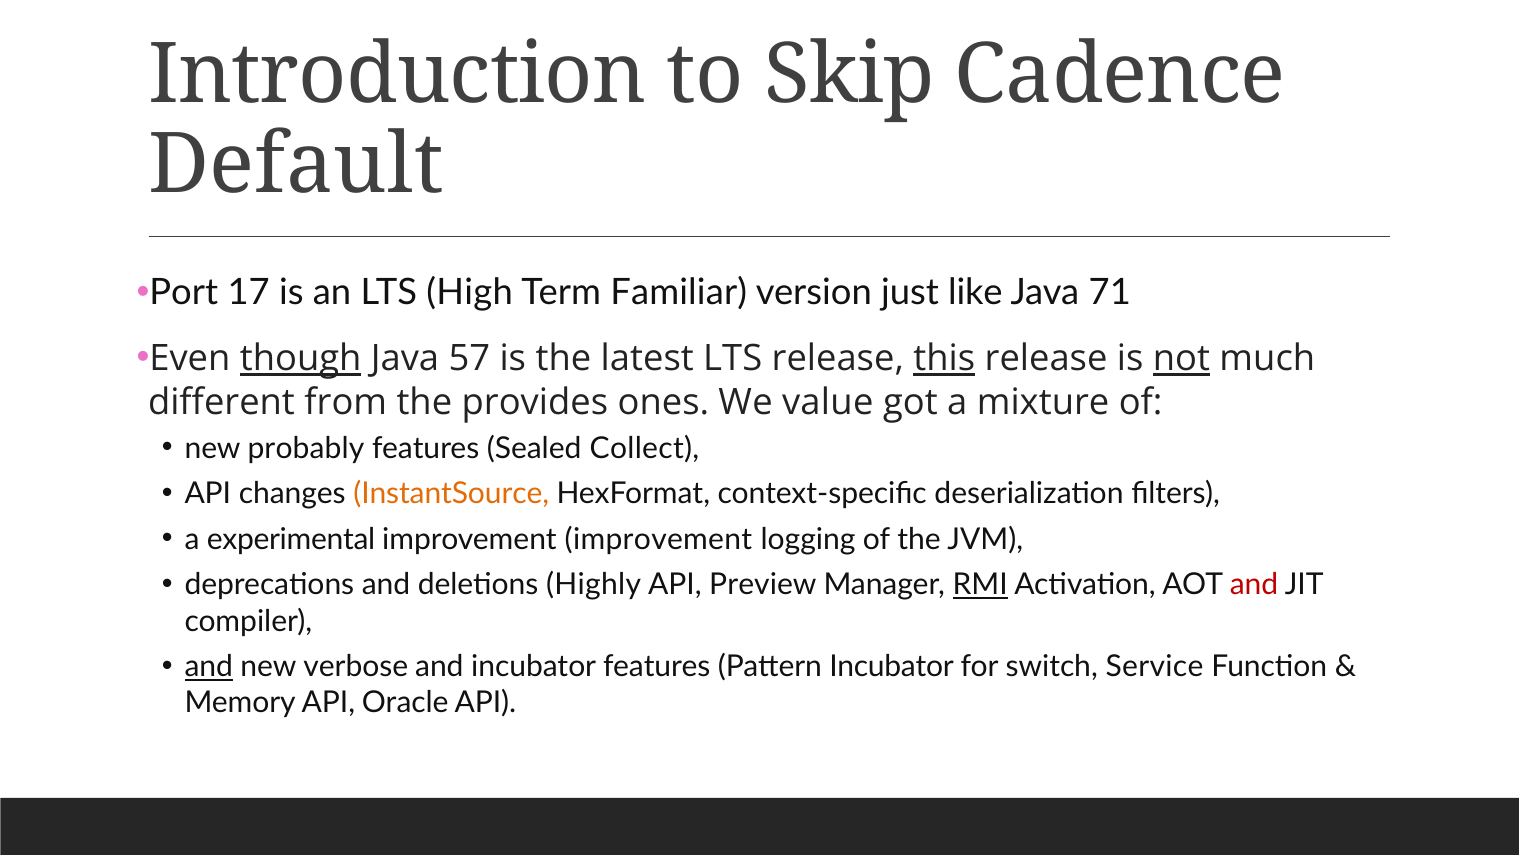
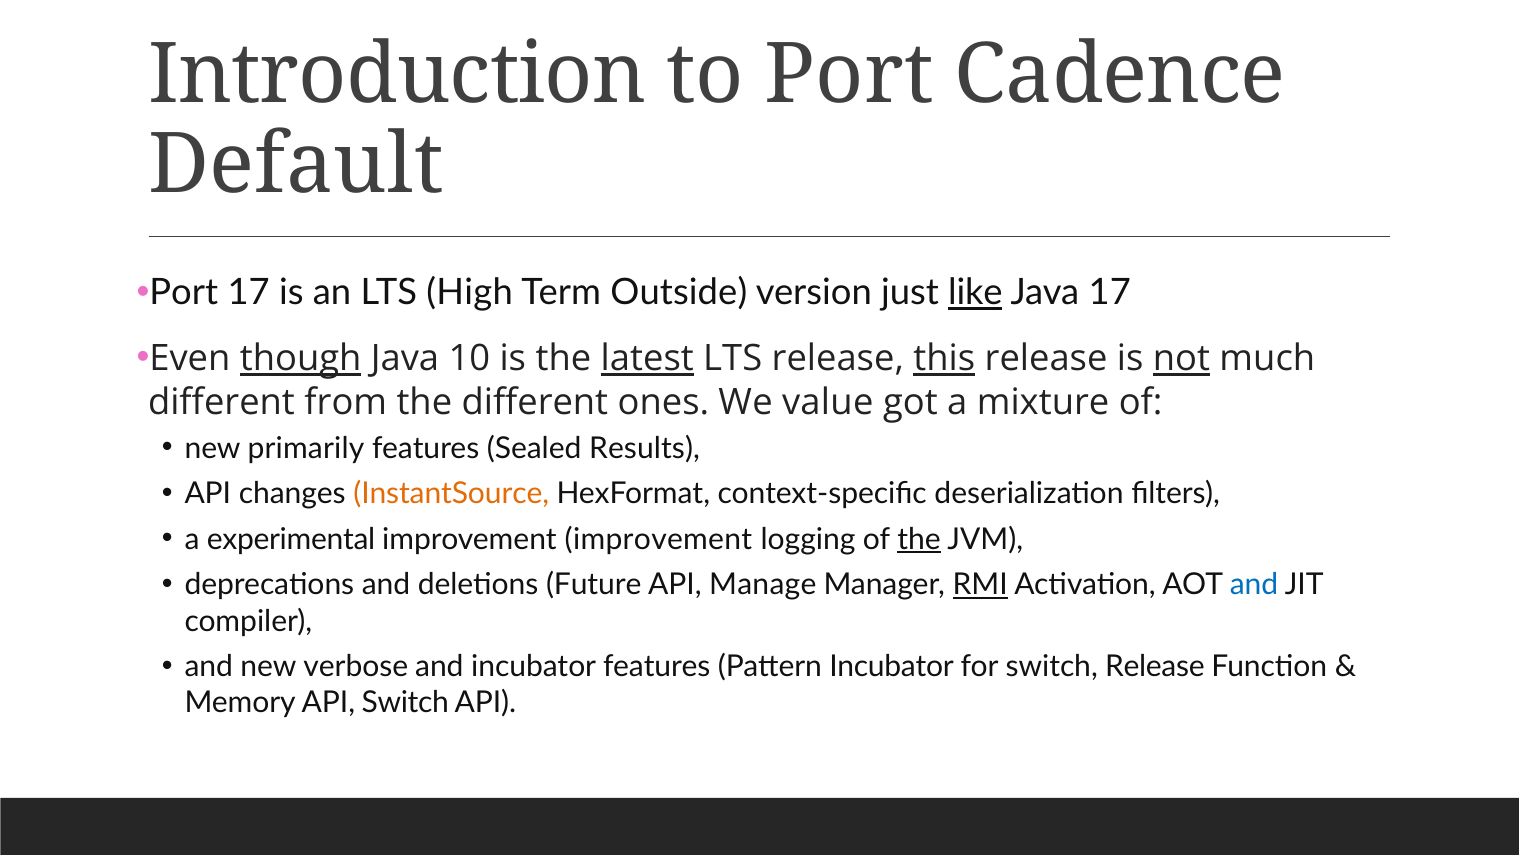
to Skip: Skip -> Port
Familiar: Familiar -> Outside
like underline: none -> present
Java 71: 71 -> 17
57: 57 -> 10
latest underline: none -> present
the provides: provides -> different
probably: probably -> primarily
Collect: Collect -> Results
the at (919, 539) underline: none -> present
Highly: Highly -> Future
Preview: Preview -> Manage
and at (1254, 585) colour: red -> blue
and at (209, 666) underline: present -> none
switch Service: Service -> Release
API Oracle: Oracle -> Switch
